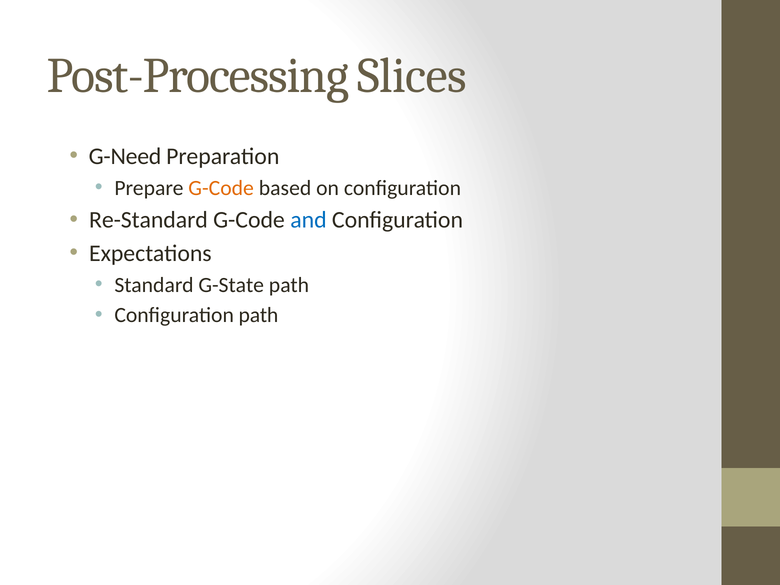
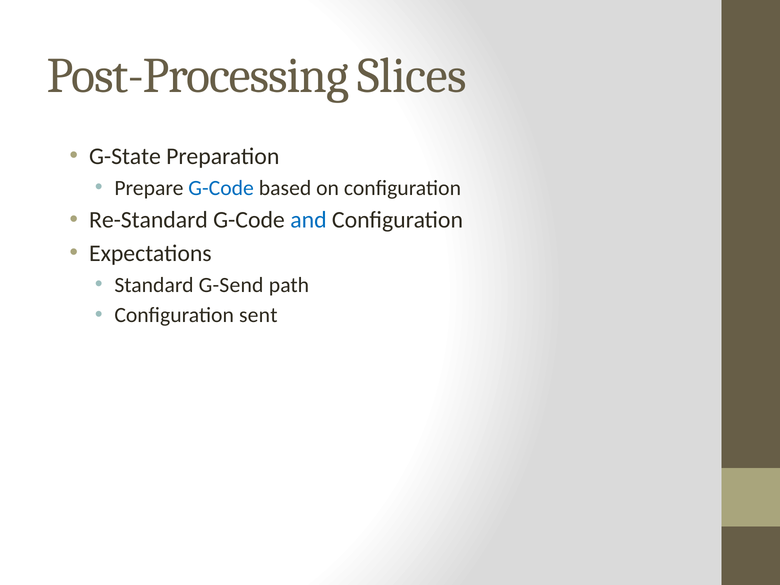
G-Need: G-Need -> G-State
G-Code at (221, 188) colour: orange -> blue
G-State: G-State -> G-Send
Configuration path: path -> sent
